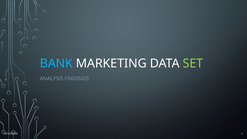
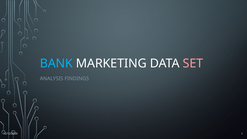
SET colour: light green -> pink
